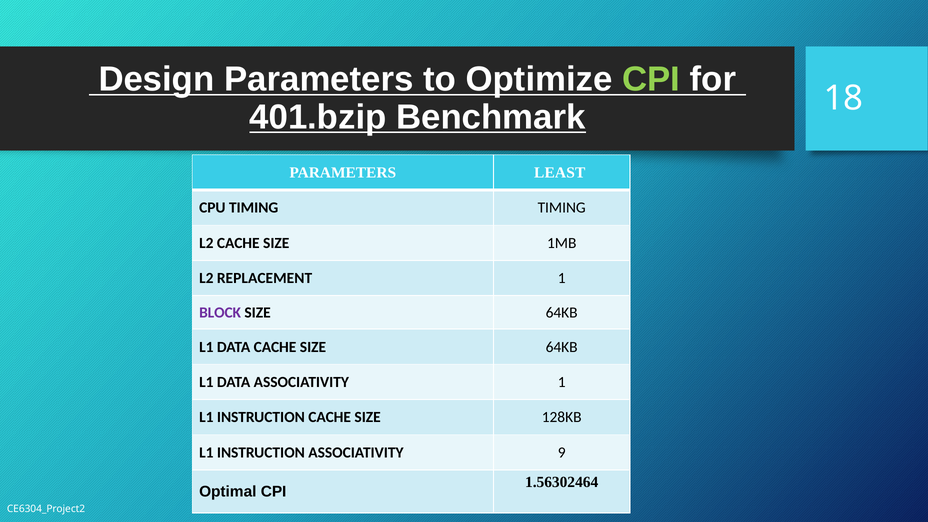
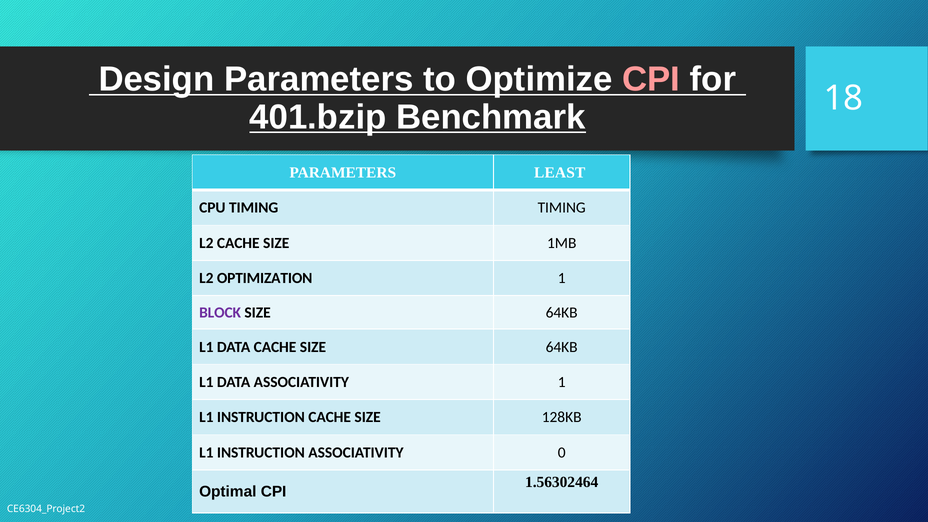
CPI at (651, 79) colour: light green -> pink
REPLACEMENT: REPLACEMENT -> OPTIMIZATION
9: 9 -> 0
